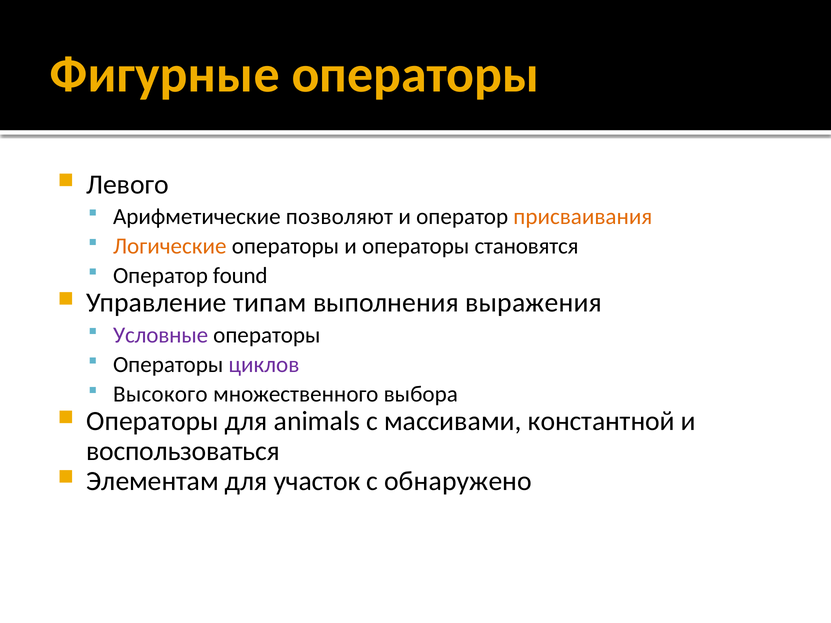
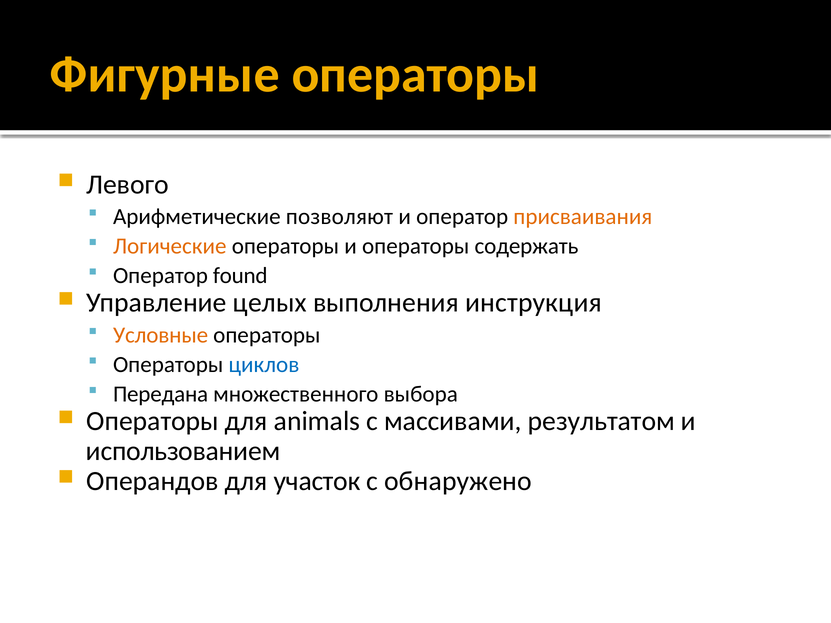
становятся: становятся -> содержать
типам: типам -> целых
выражения: выражения -> инструкция
Условные colour: purple -> orange
циклов colour: purple -> blue
Высокого: Высокого -> Передана
константной: константной -> результатом
воспользоваться: воспользоваться -> использованием
Элементам: Элементам -> Операндов
